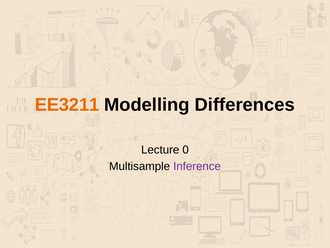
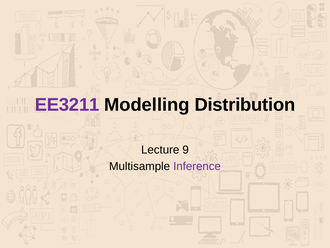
EE3211 colour: orange -> purple
Differences: Differences -> Distribution
0: 0 -> 9
